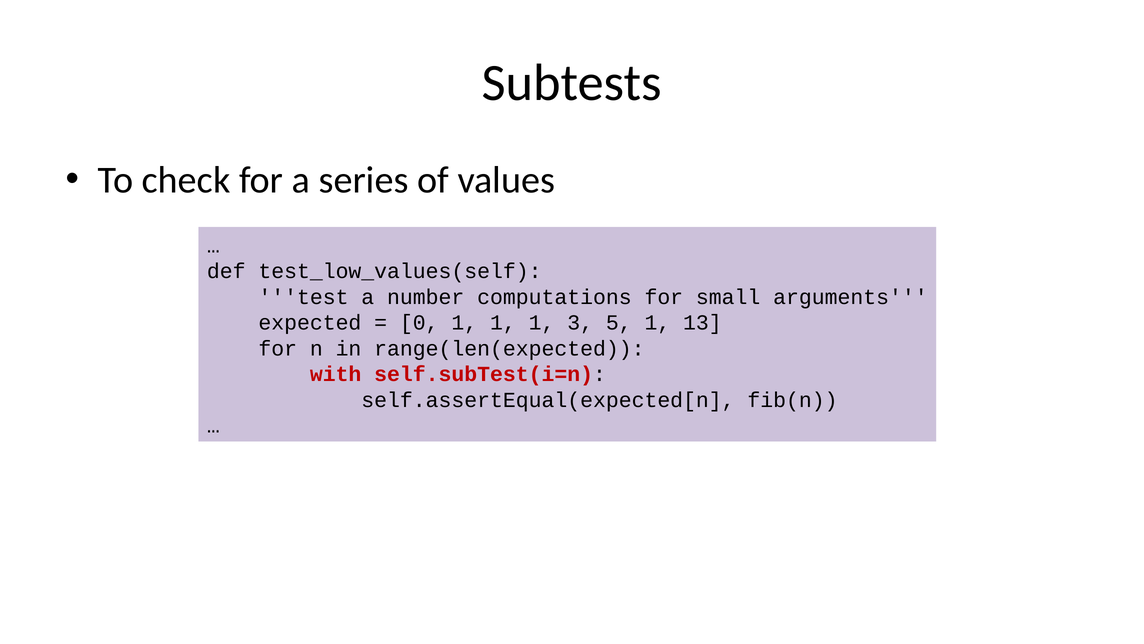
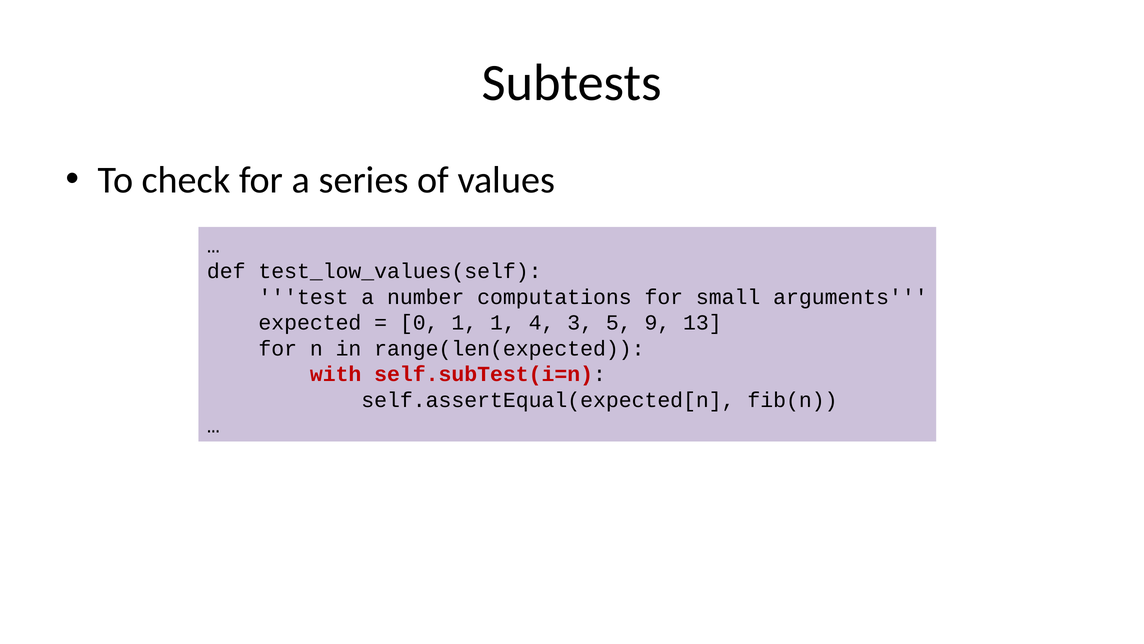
1 1 1: 1 -> 4
5 1: 1 -> 9
